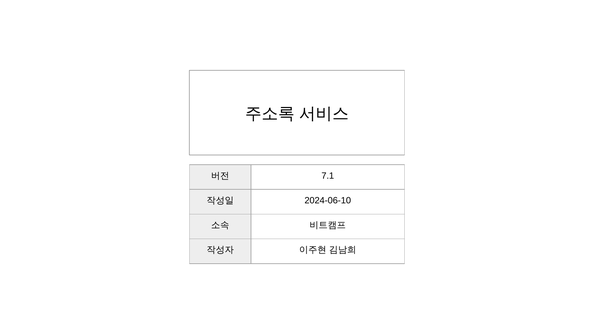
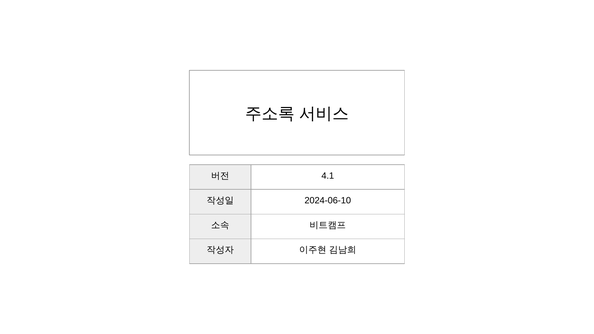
7.1: 7.1 -> 4.1
